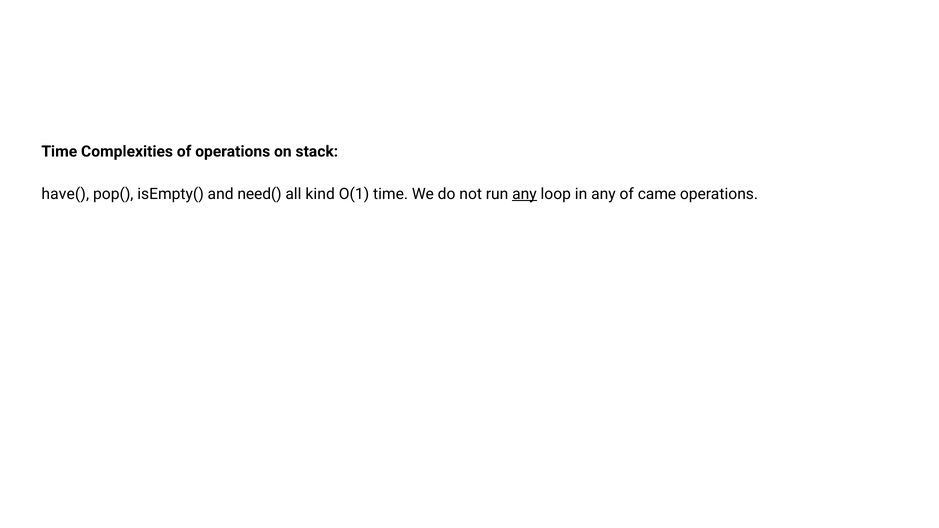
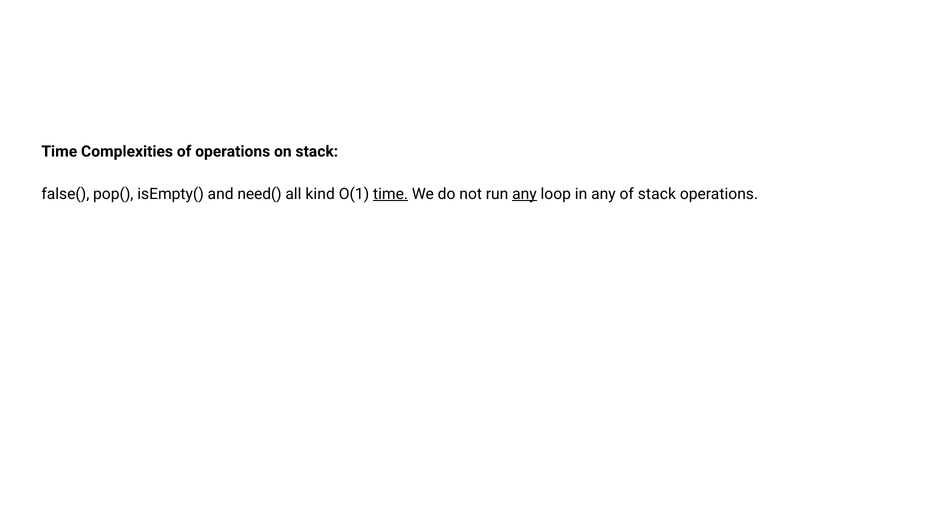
have(: have( -> false(
time at (391, 194) underline: none -> present
of came: came -> stack
